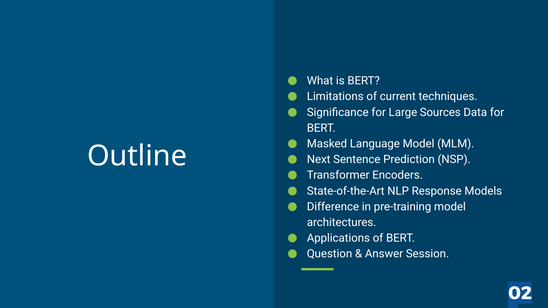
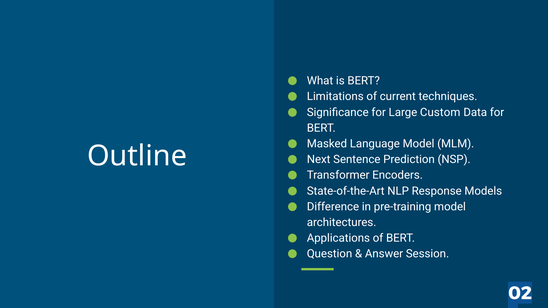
Sources: Sources -> Custom
